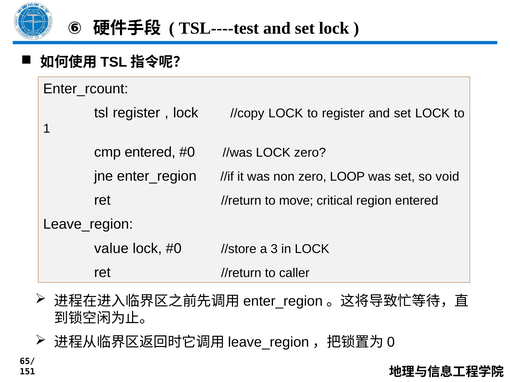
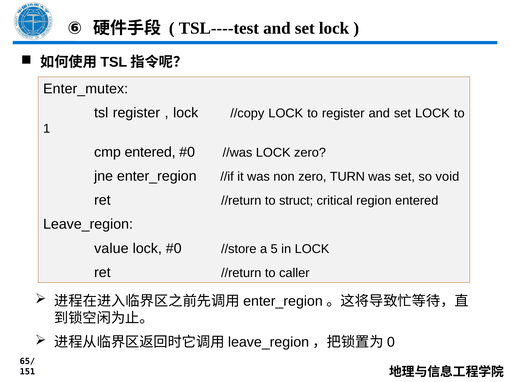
Enter_rcount: Enter_rcount -> Enter_mutex
LOOP: LOOP -> TURN
move: move -> struct
3: 3 -> 5
